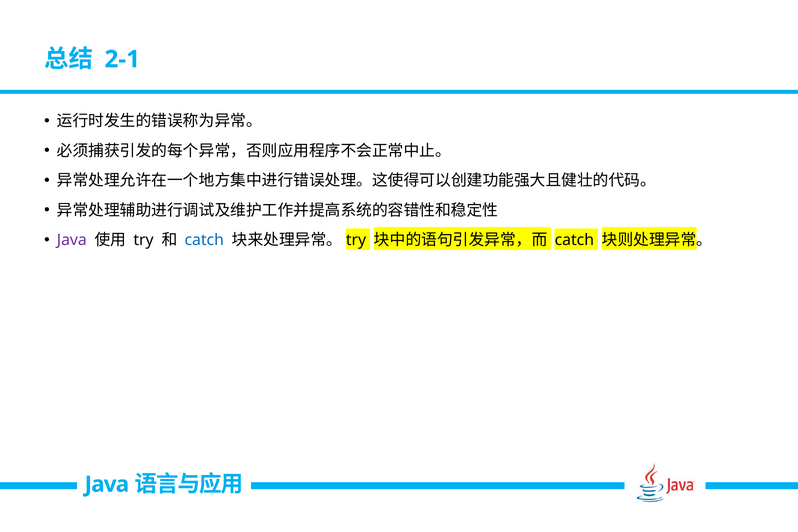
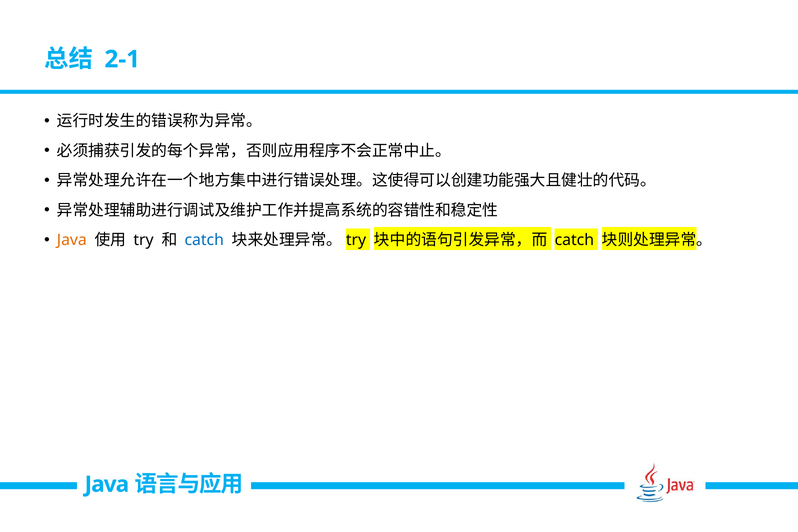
Java at (72, 240) colour: purple -> orange
